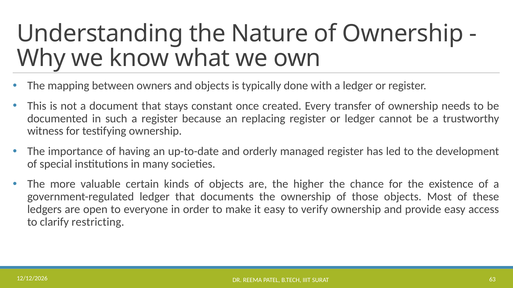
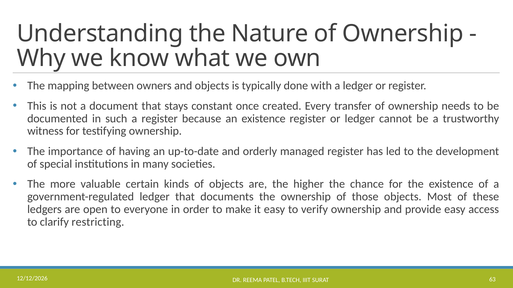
an replacing: replacing -> existence
